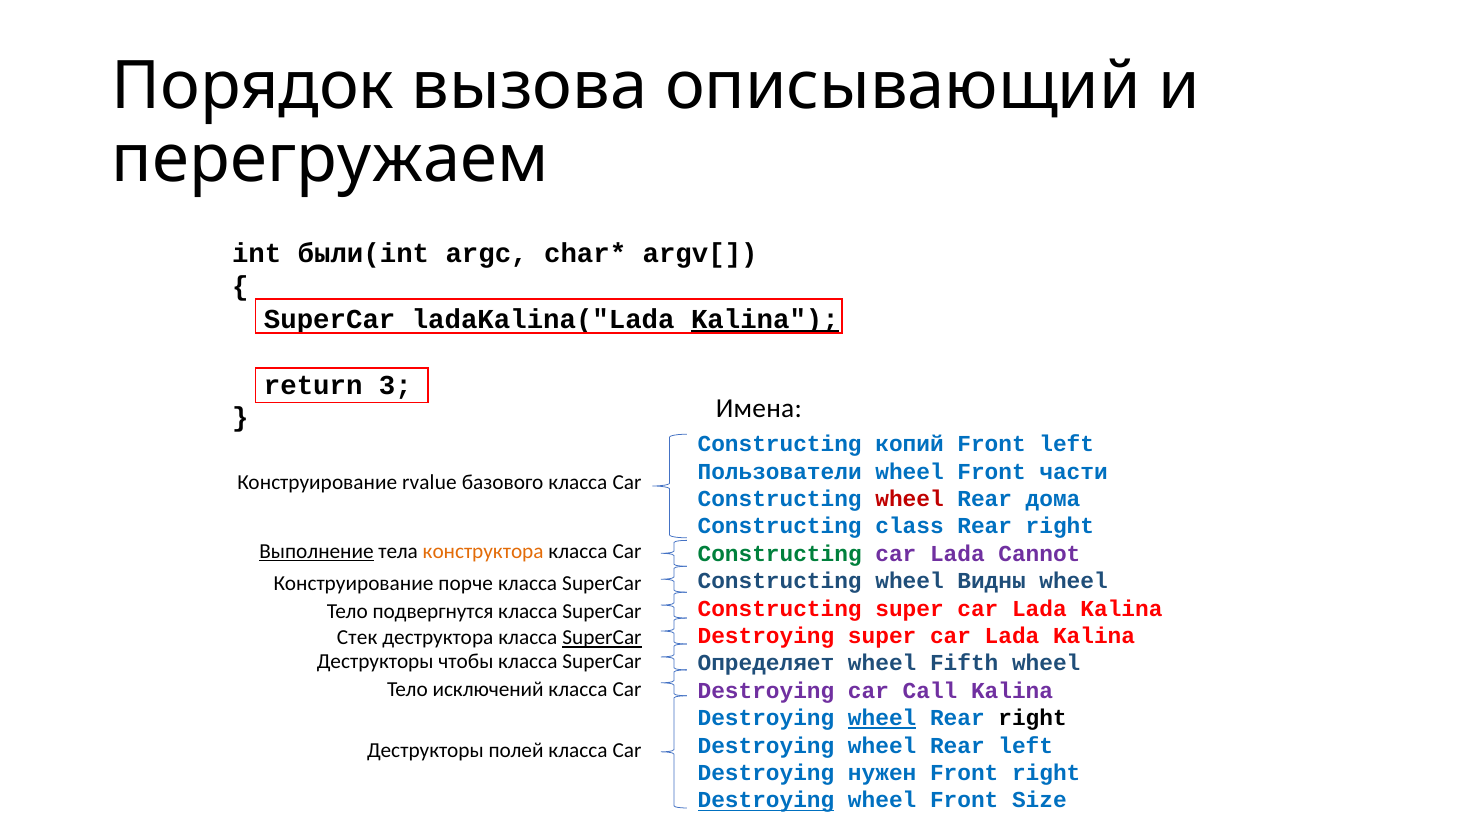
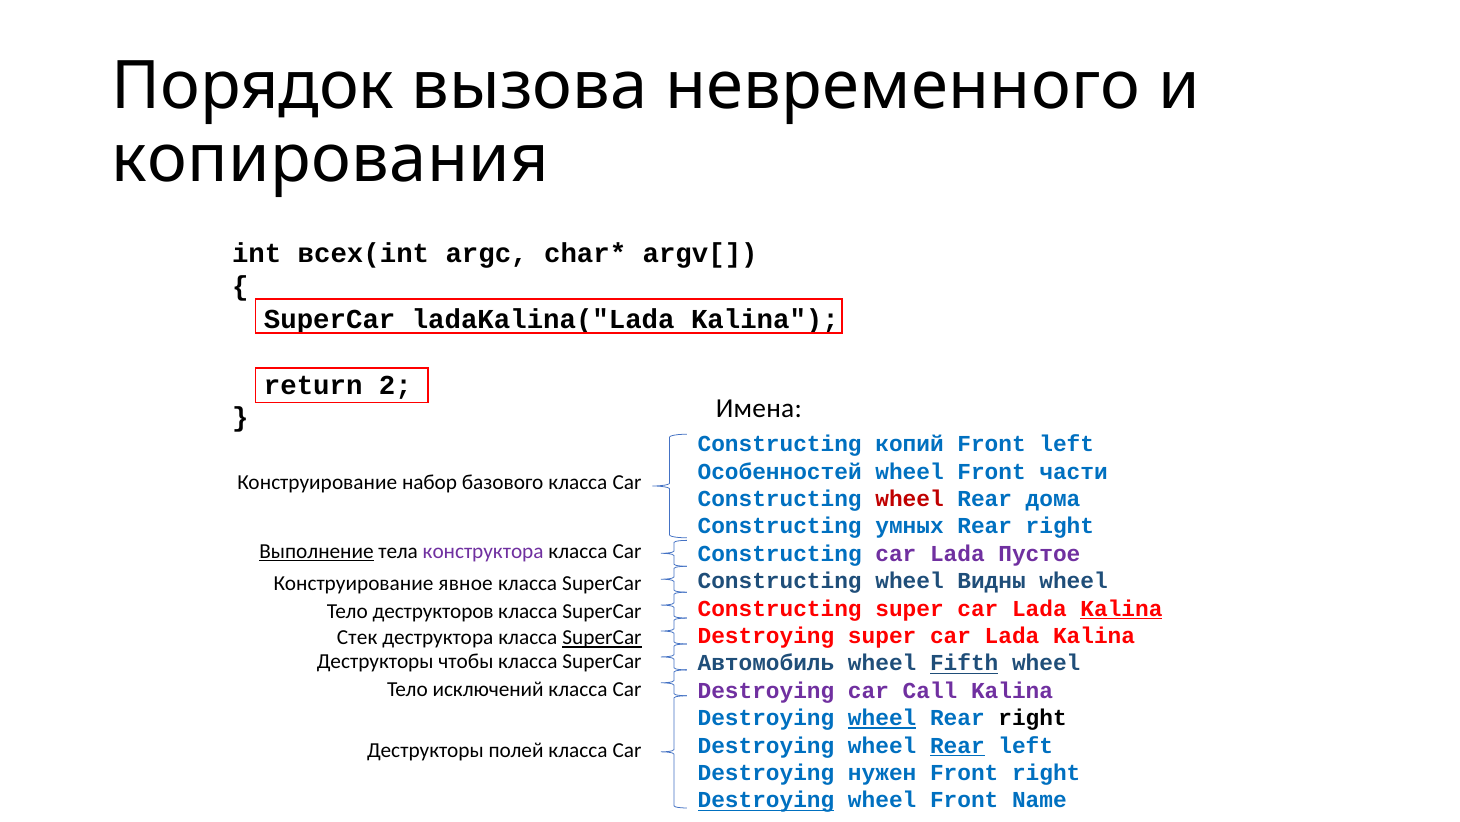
описывающий: описывающий -> невременного
перегружаем: перегружаем -> копирования
были(int: были(int -> всех(int
Kalina at (765, 319) underline: present -> none
3: 3 -> 2
Пользователи: Пользователи -> Особенностей
rvalue: rvalue -> набор
class: class -> умных
конструктора colour: orange -> purple
Constructing at (780, 553) colour: green -> blue
Cannot: Cannot -> Пустое
порче: порче -> явное
Kalina at (1121, 608) underline: none -> present
подвергнутся: подвергнутся -> деструкторов
Определяет: Определяет -> Автомобиль
Fifth underline: none -> present
Rear at (957, 745) underline: none -> present
Size: Size -> Name
